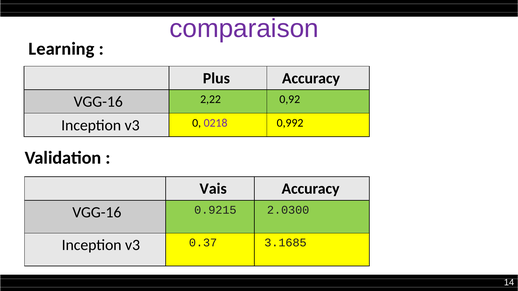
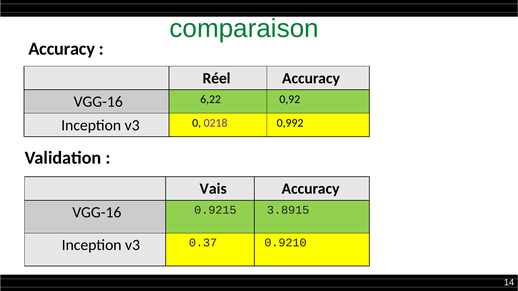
comparaison colour: purple -> green
Learning at (62, 49): Learning -> Accuracy
Plus: Plus -> Réel
2,22: 2,22 -> 6,22
2.0300: 2.0300 -> 3.8915
3.1685: 3.1685 -> 0.9210
